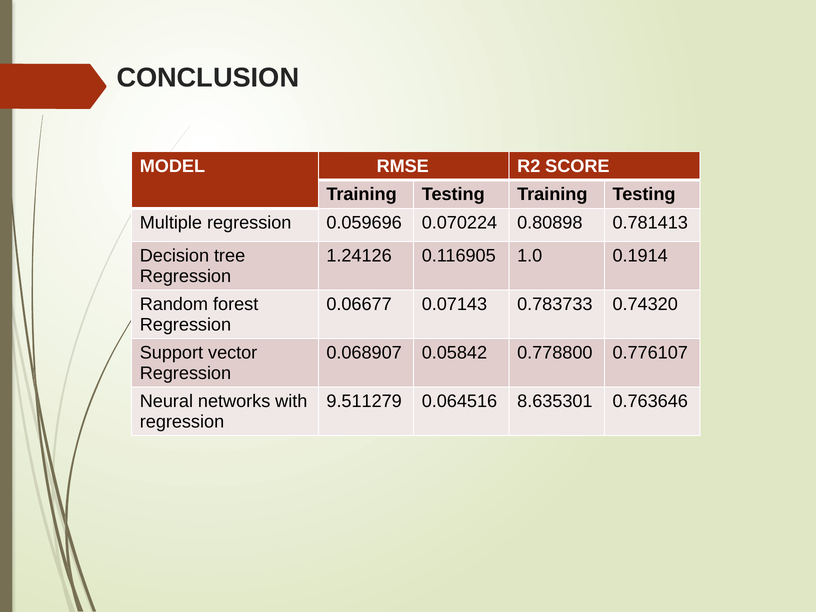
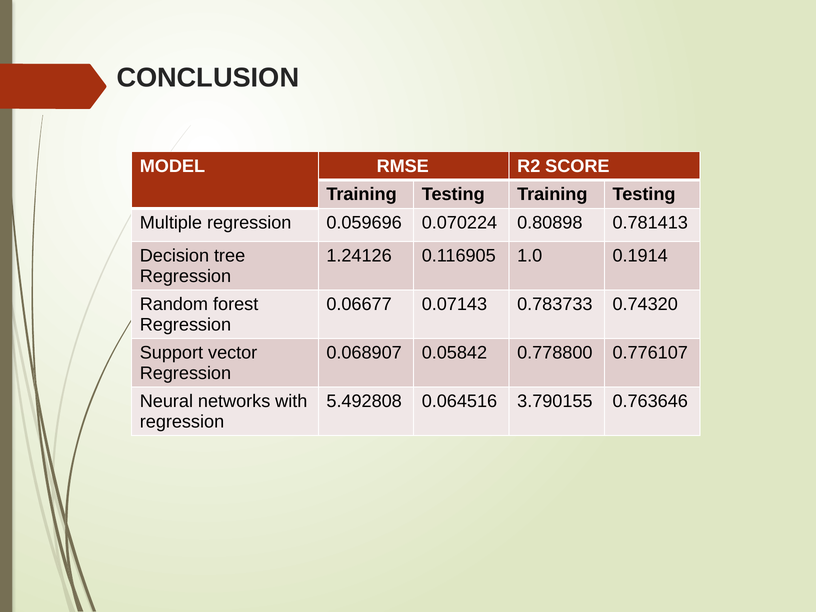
9.511279: 9.511279 -> 5.492808
8.635301: 8.635301 -> 3.790155
